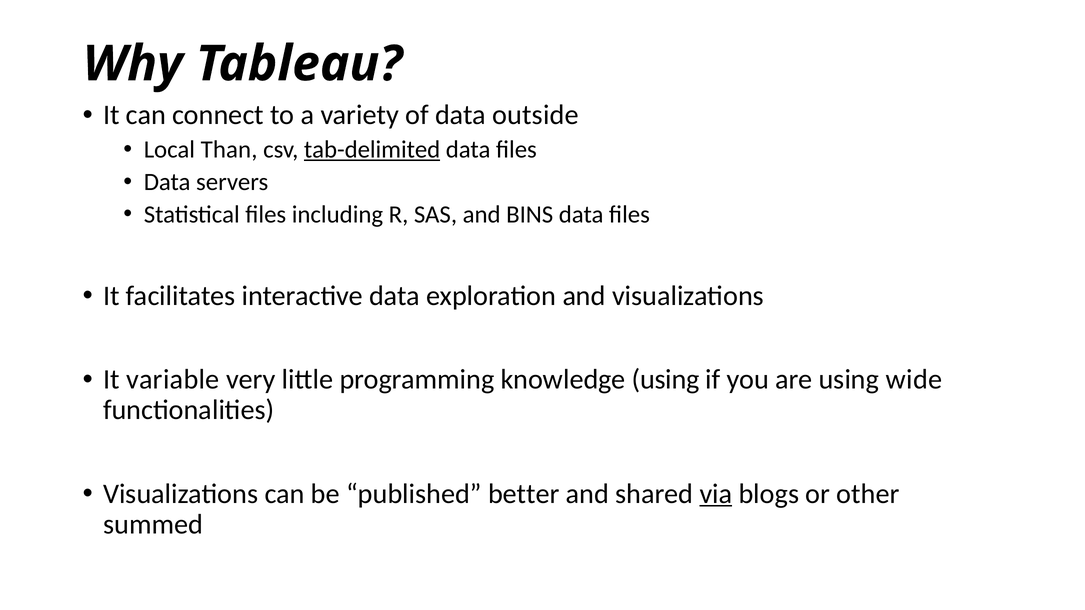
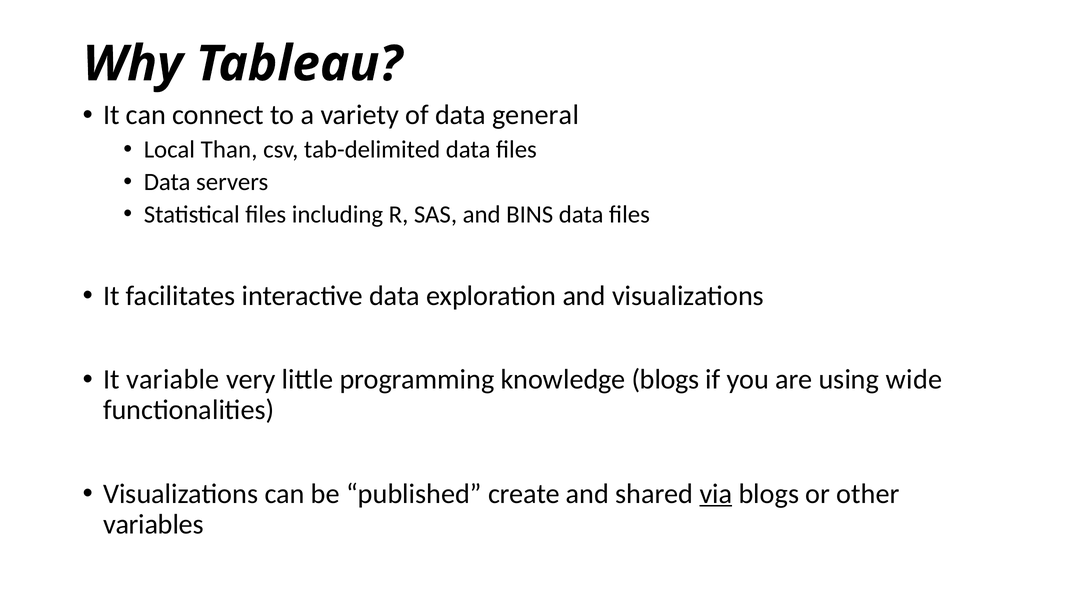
outside: outside -> general
tab-delimited underline: present -> none
knowledge using: using -> blogs
better: better -> create
summed: summed -> variables
